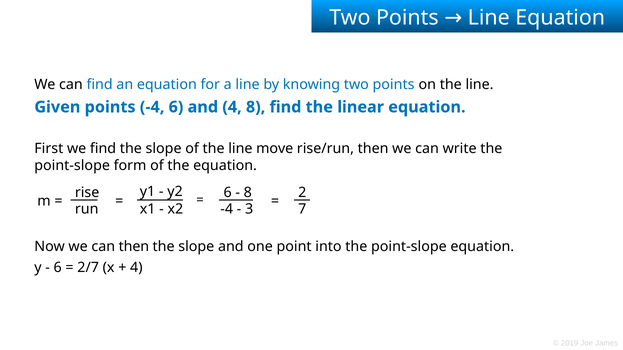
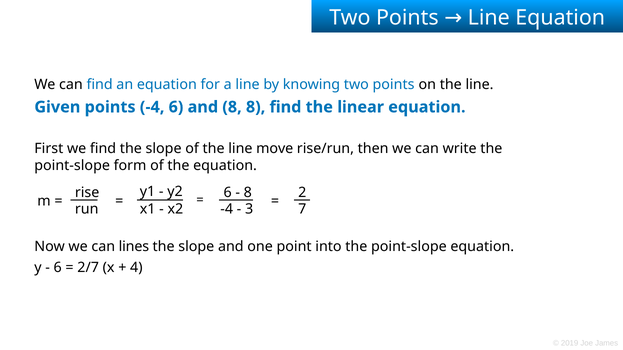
and 4: 4 -> 8
can then: then -> lines
